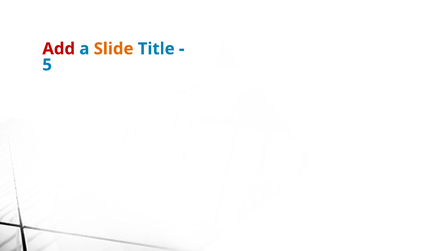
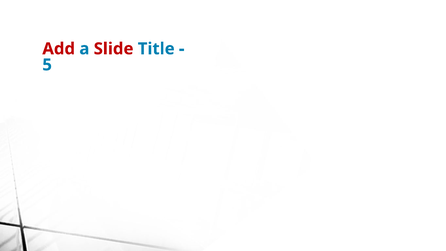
Slide colour: orange -> red
